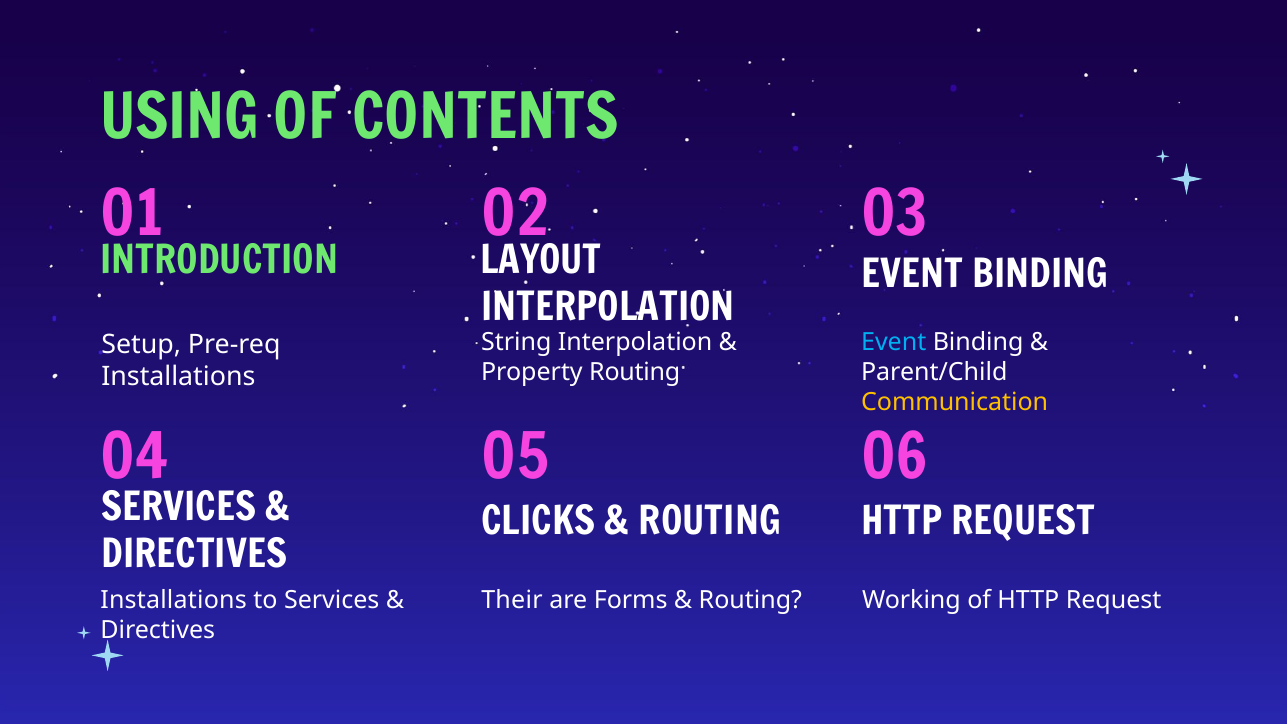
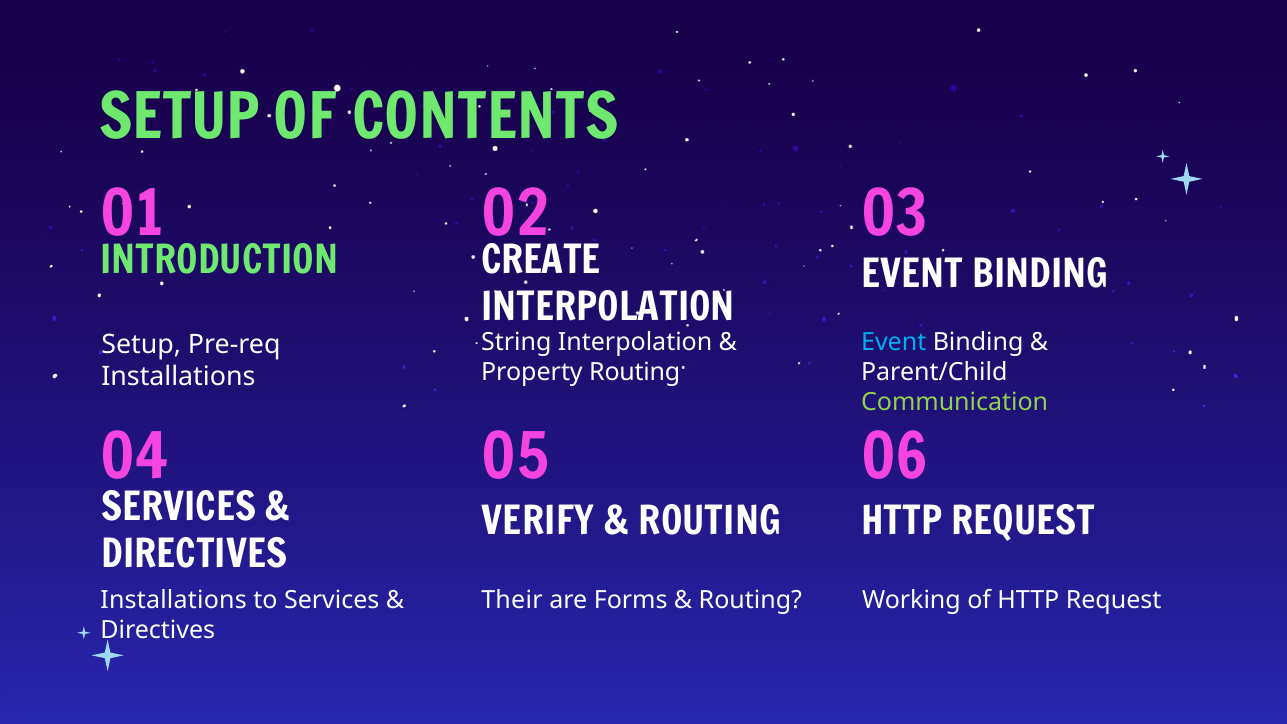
USING at (180, 118): USING -> SETUP
LAYOUT: LAYOUT -> CREATE
Communication colour: yellow -> light green
CLICKS: CLICKS -> VERIFY
